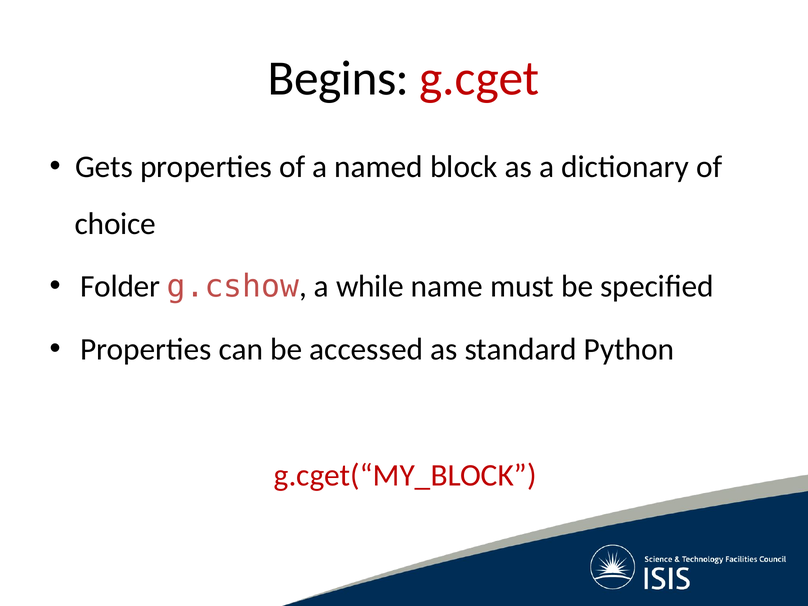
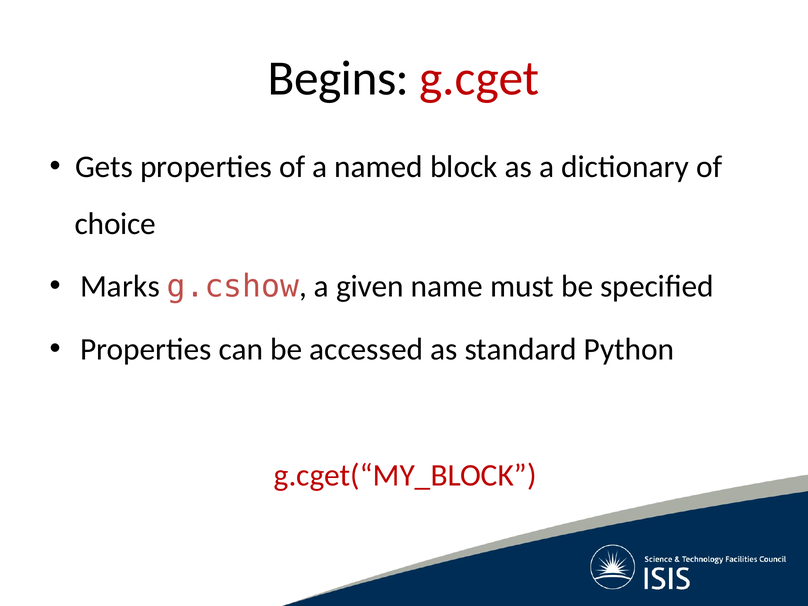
Folder: Folder -> Marks
while: while -> given
